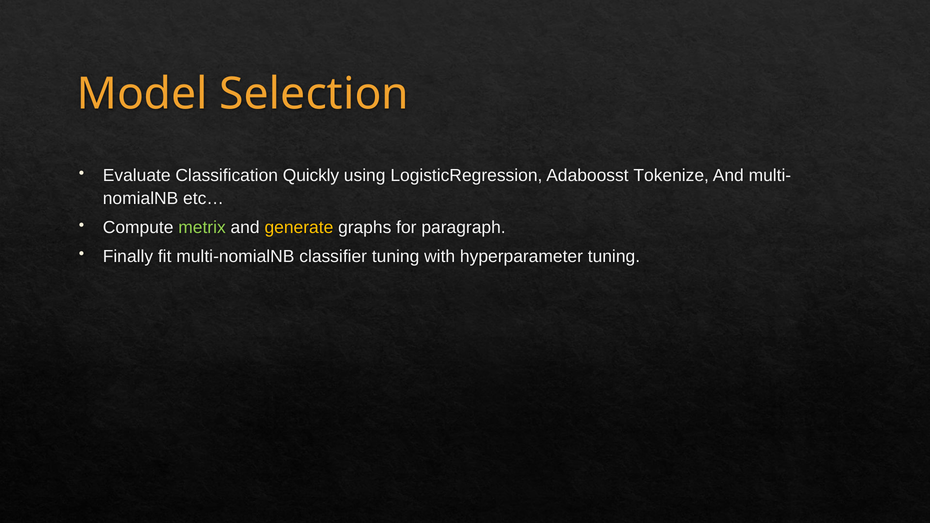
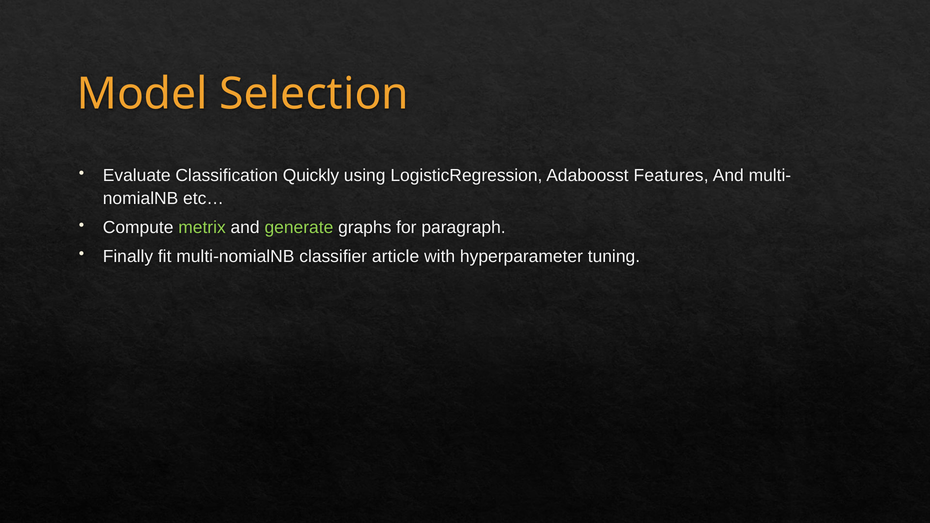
Tokenize: Tokenize -> Features
generate colour: yellow -> light green
classifier tuning: tuning -> article
